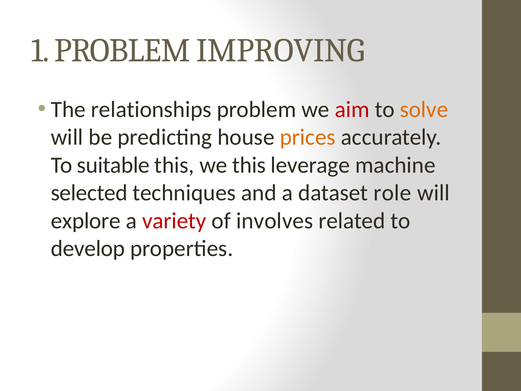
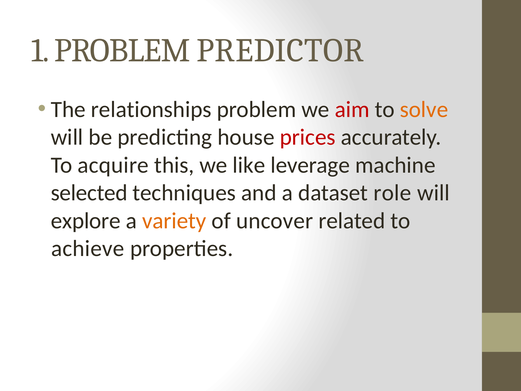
IMPROVING: IMPROVING -> PREDICTOR
prices colour: orange -> red
suitable: suitable -> acquire
we this: this -> like
variety colour: red -> orange
involves: involves -> uncover
develop: develop -> achieve
